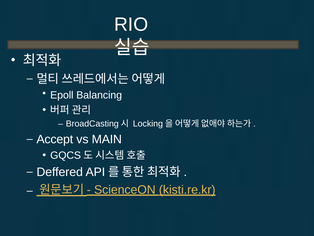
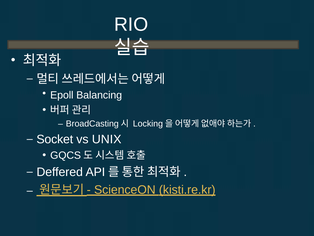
Accept: Accept -> Socket
MAIN: MAIN -> UNIX
